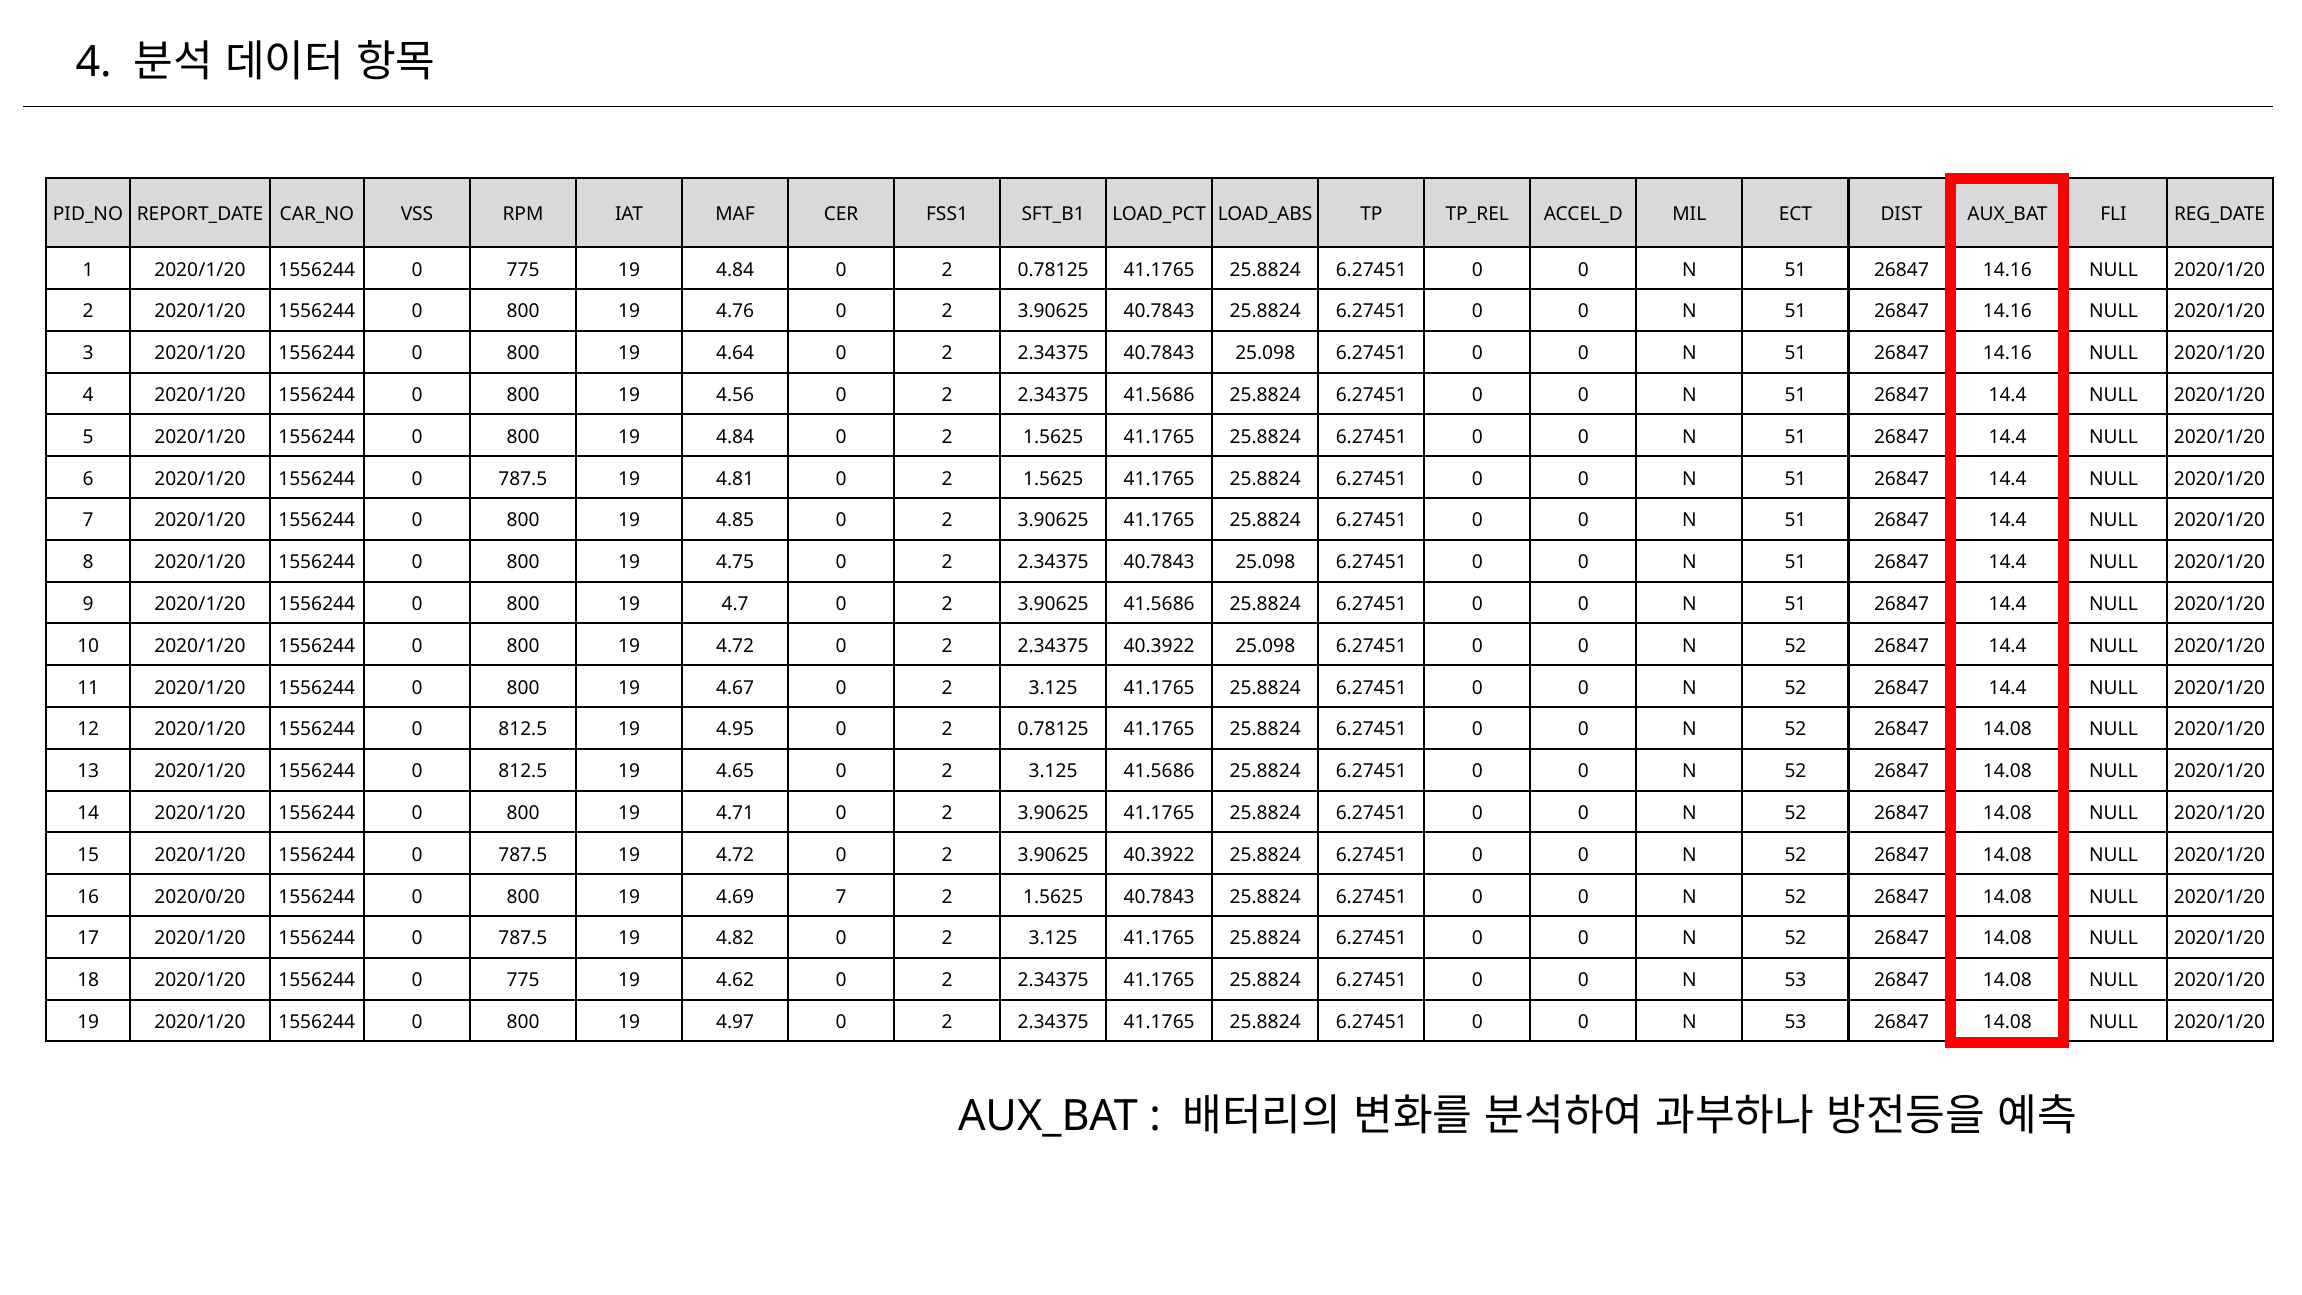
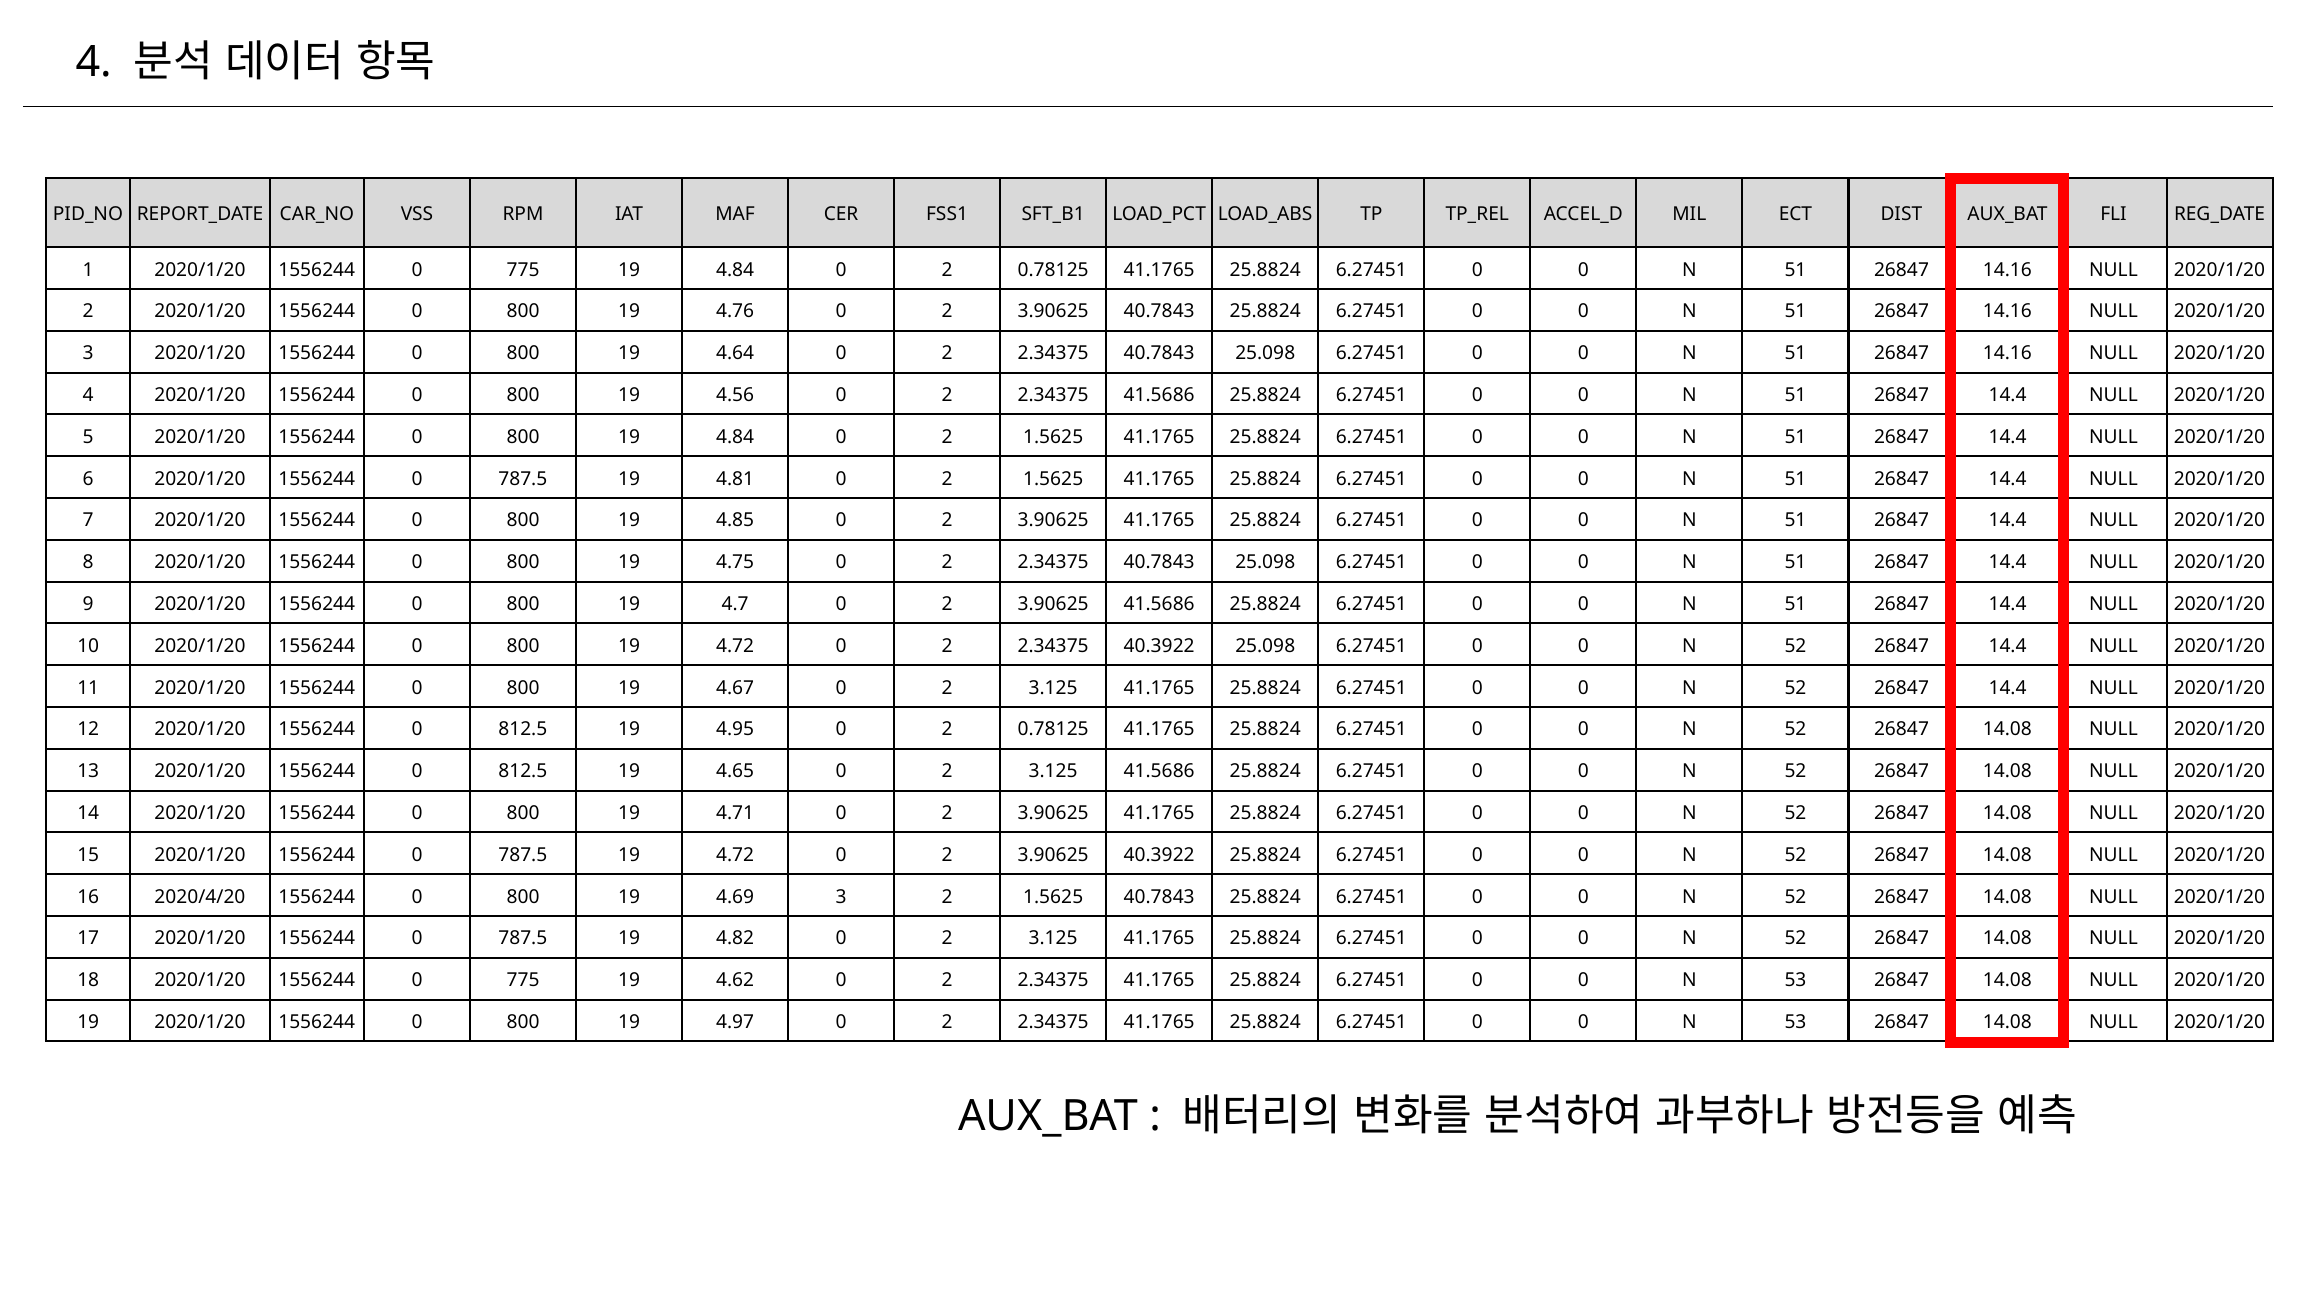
2020/0/20: 2020/0/20 -> 2020/4/20
4.69 7: 7 -> 3
